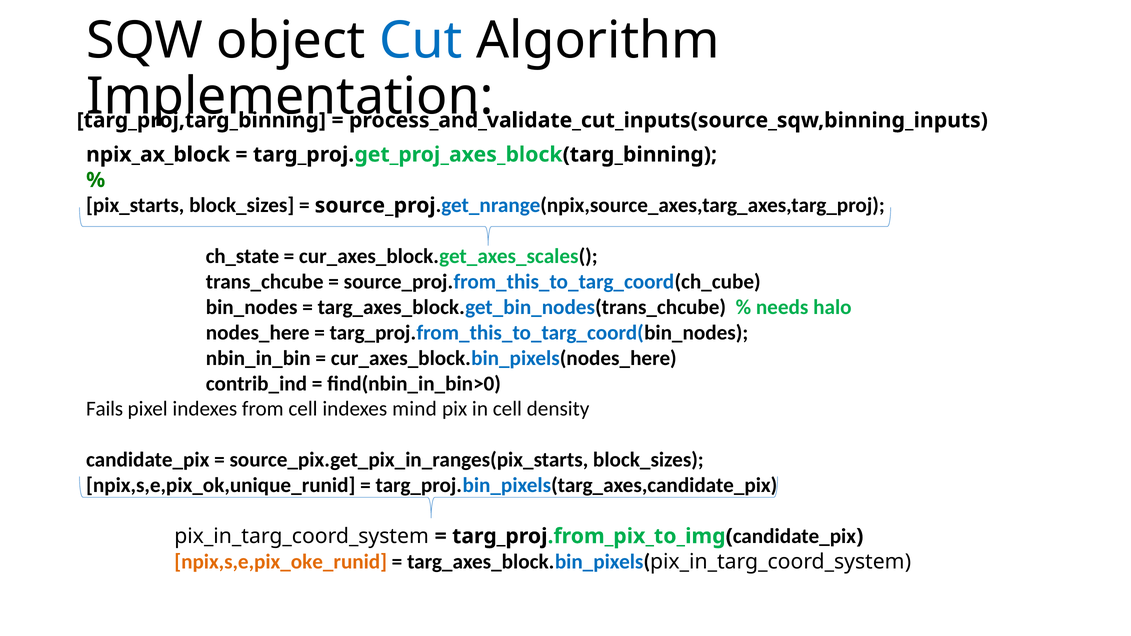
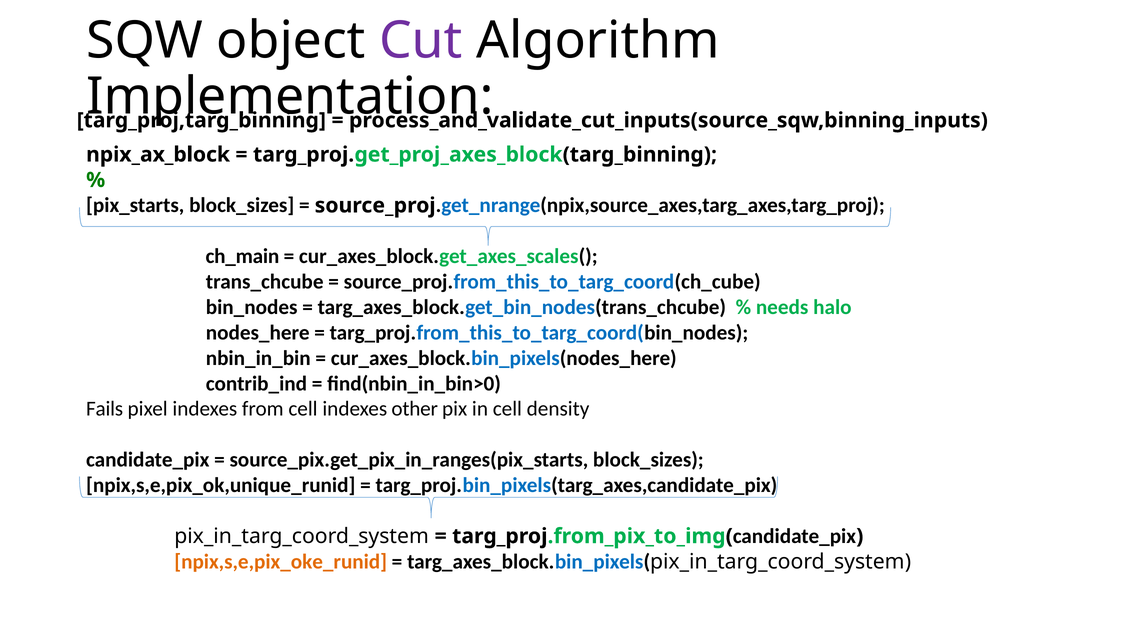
Cut colour: blue -> purple
ch_state: ch_state -> ch_main
mind: mind -> other
